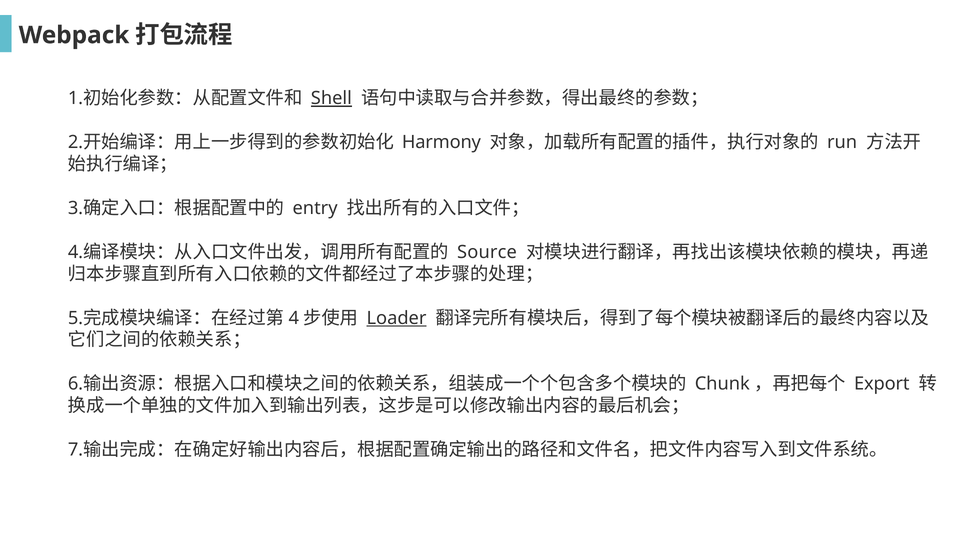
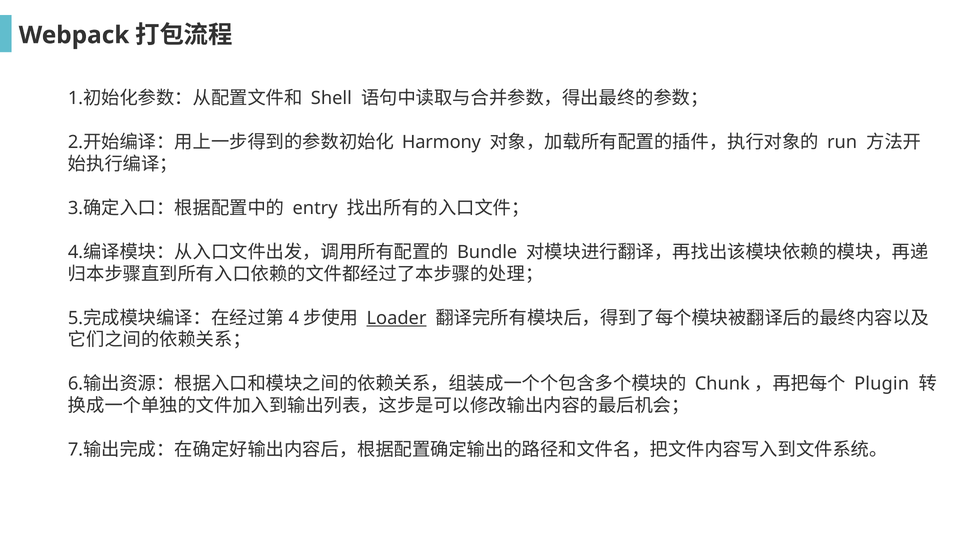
Shell underline: present -> none
Source: Source -> Bundle
Export: Export -> Plugin
